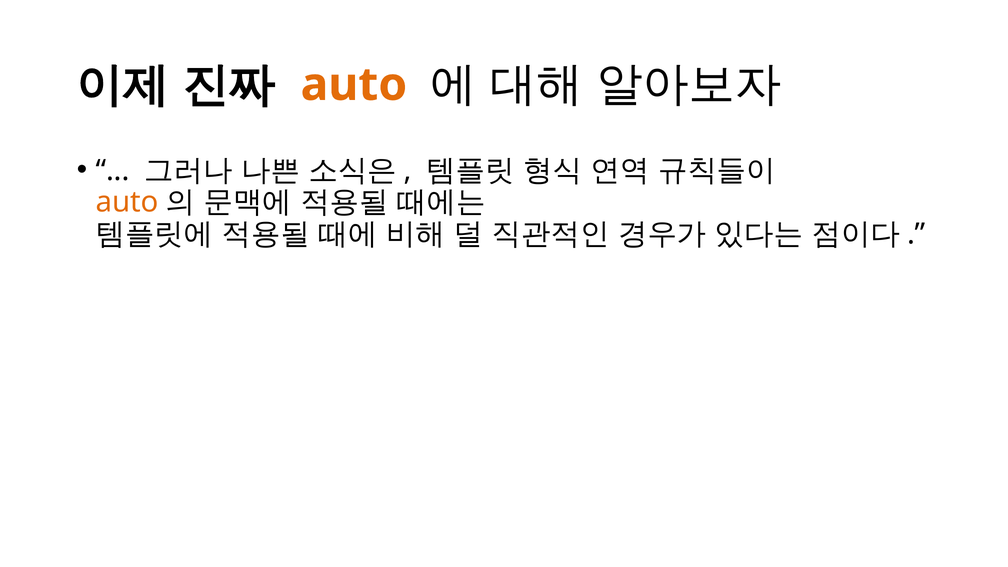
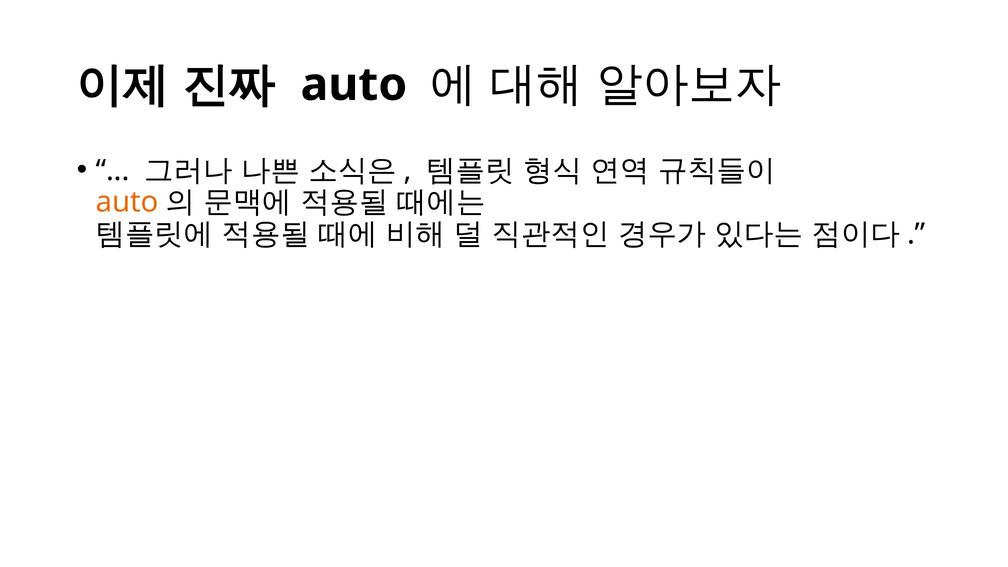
auto at (354, 85) colour: orange -> black
